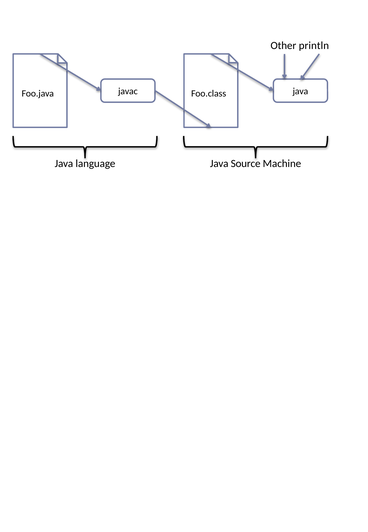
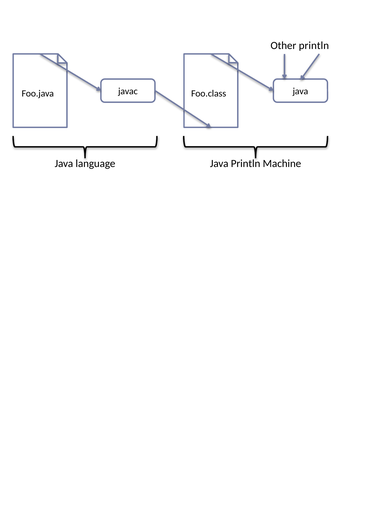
Java Source: Source -> Println
